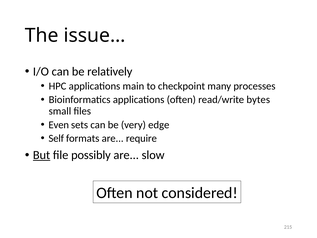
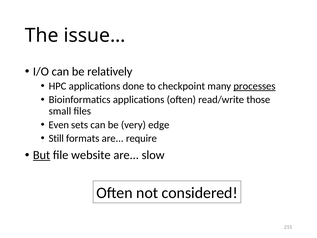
main: main -> done
processes underline: none -> present
bytes: bytes -> those
Self: Self -> Still
possibly: possibly -> website
